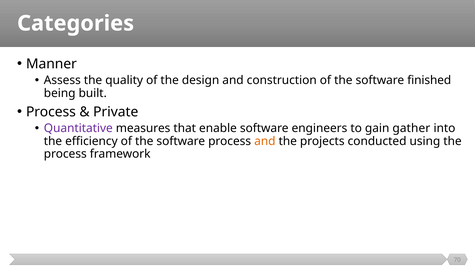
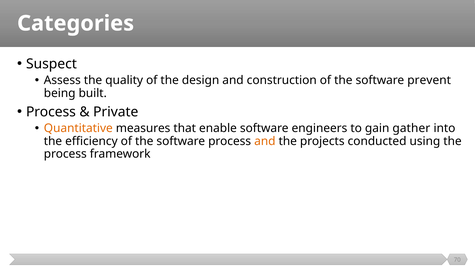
Manner: Manner -> Suspect
finished: finished -> prevent
Quantitative colour: purple -> orange
